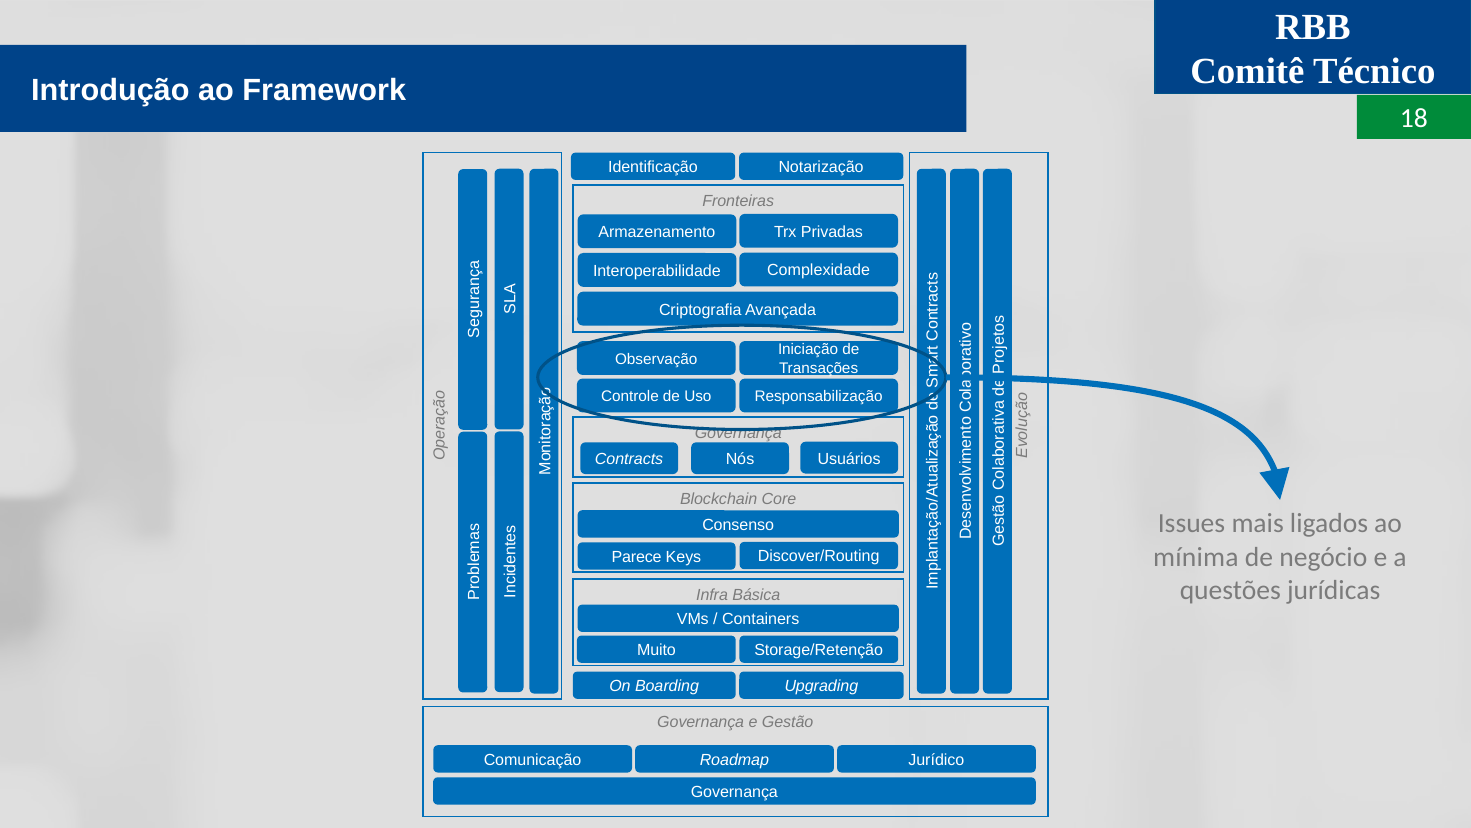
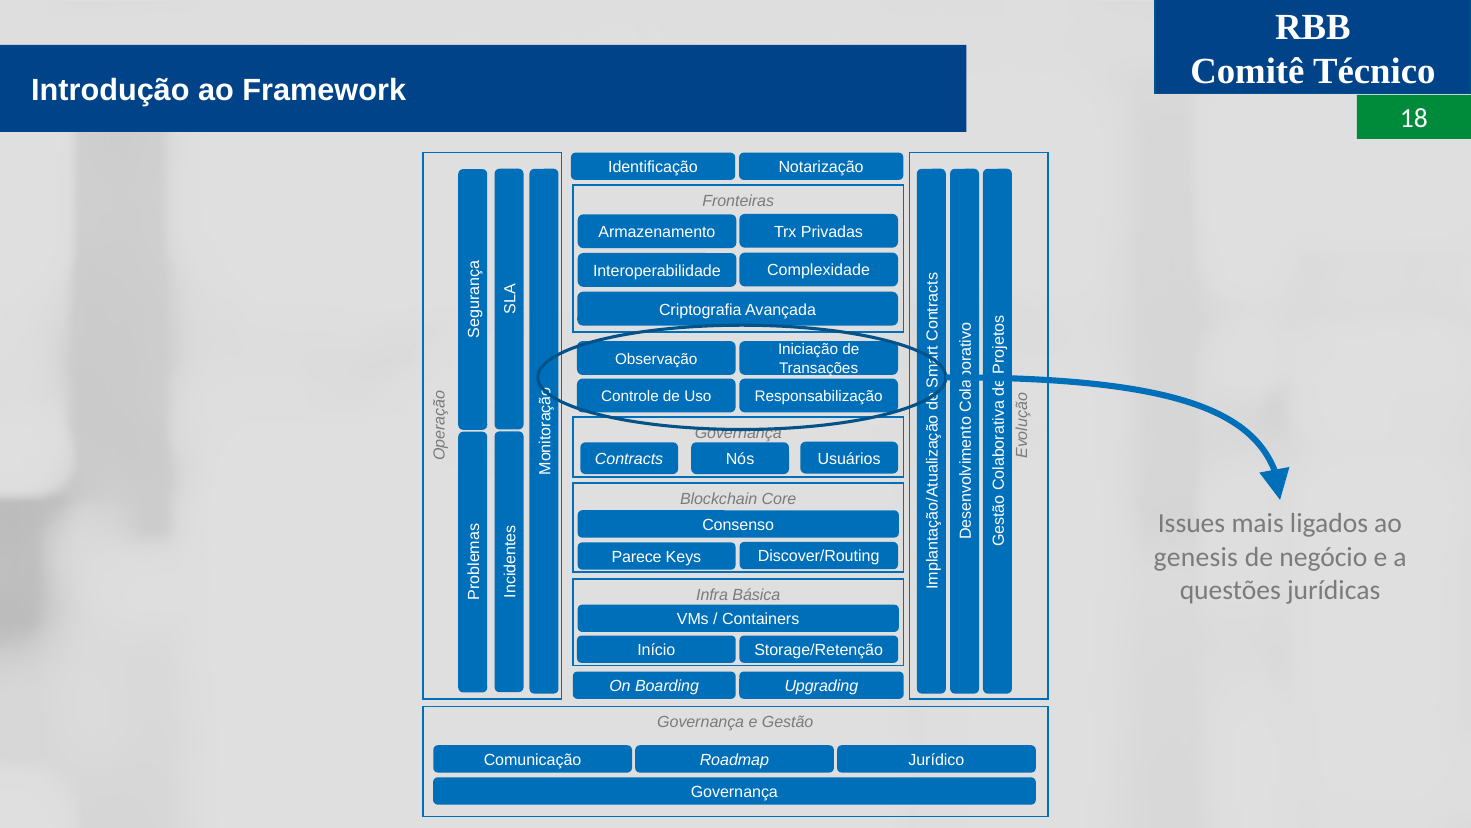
mínima: mínima -> genesis
Muito: Muito -> Início
